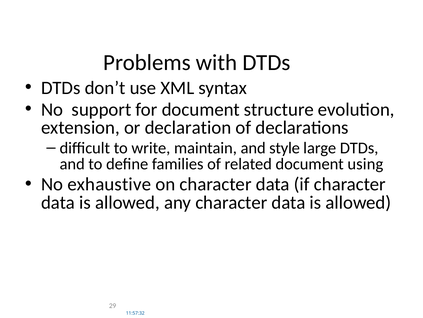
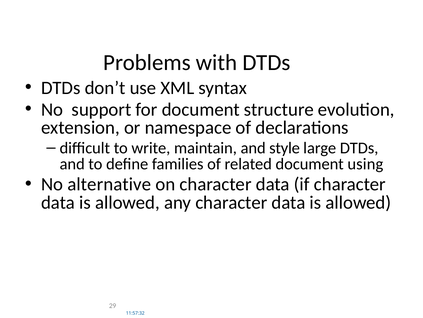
declaration: declaration -> namespace
exhaustive: exhaustive -> alternative
